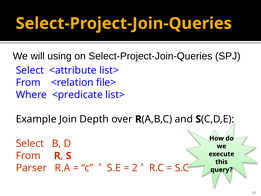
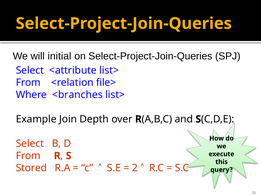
using: using -> initial
<predicate: <predicate -> <branches
Parser: Parser -> Stored
